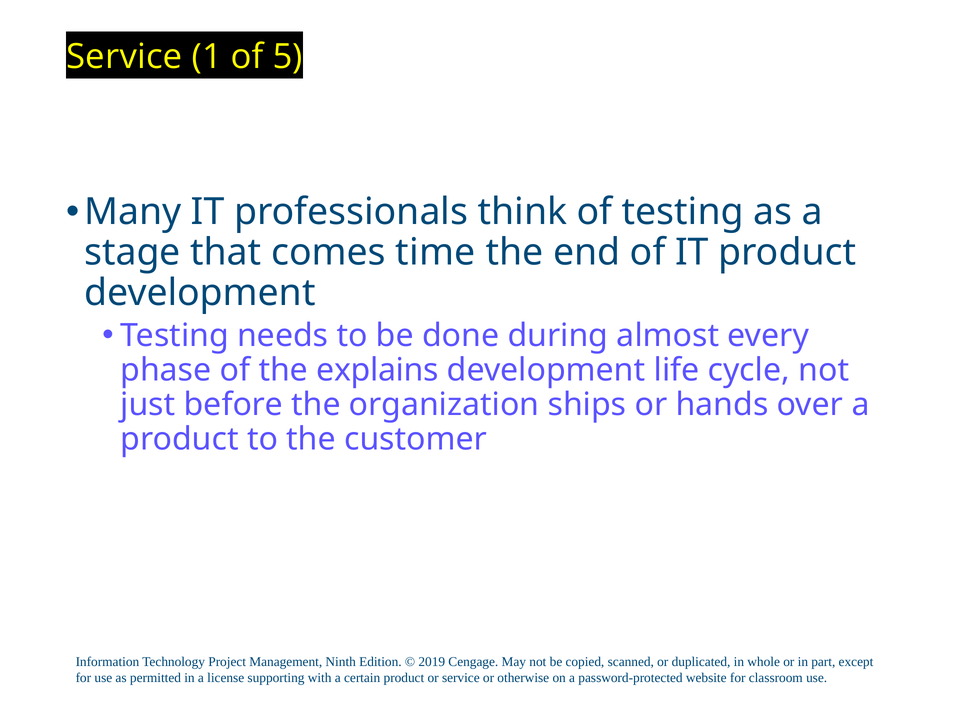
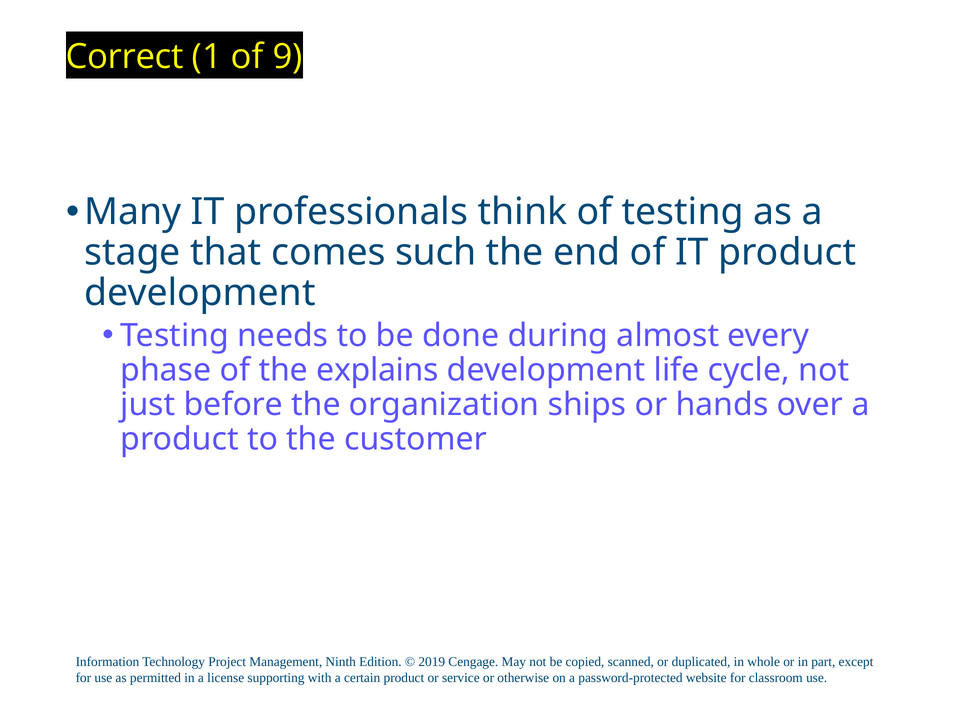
Service at (124, 57): Service -> Correct
5: 5 -> 9
time: time -> such
